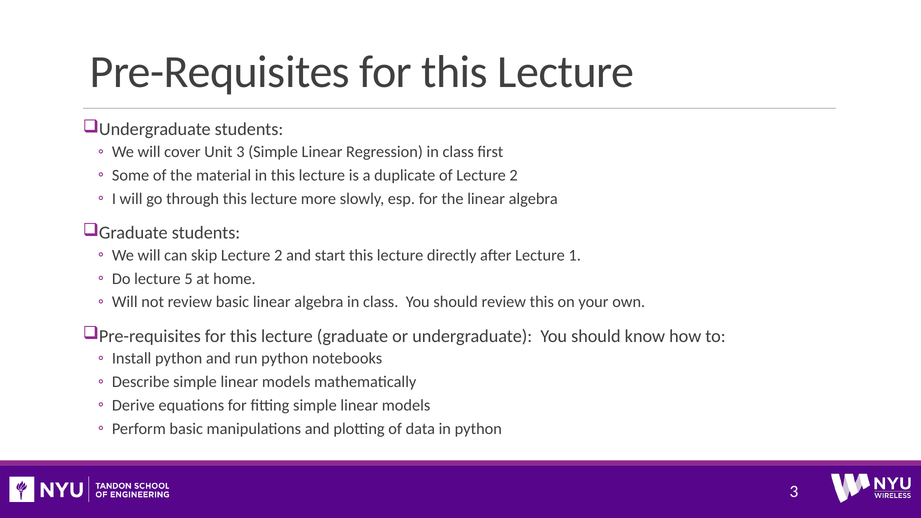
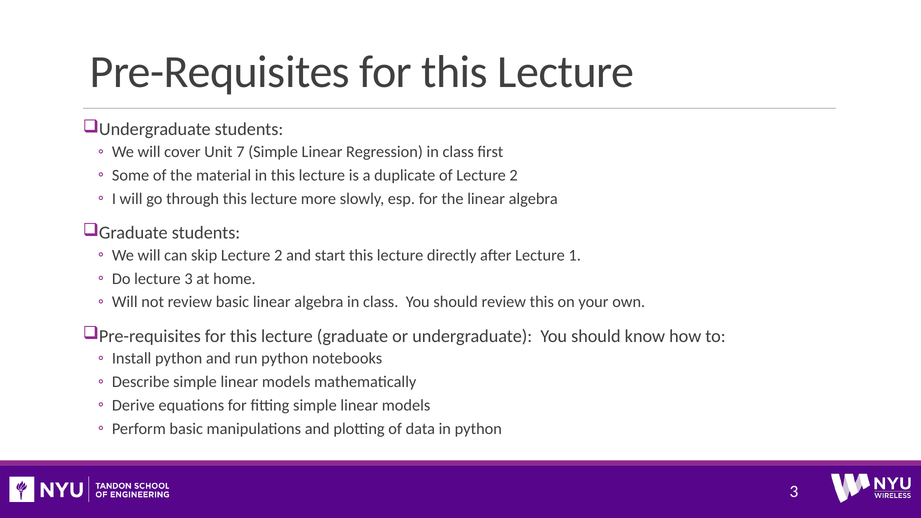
Unit 3: 3 -> 7
lecture 5: 5 -> 3
